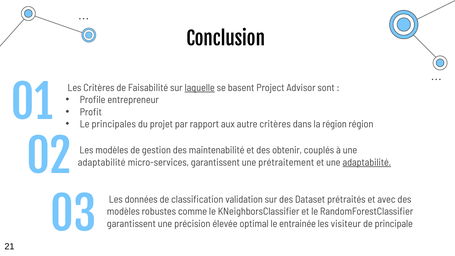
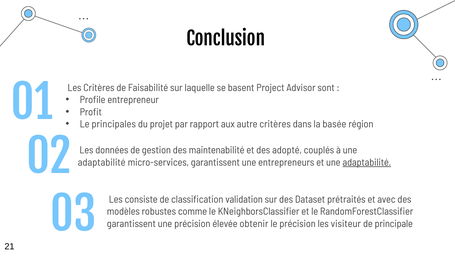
laquelle underline: present -> none
la région: région -> basée
Les modèles: modèles -> données
obtenir: obtenir -> adopté
prétraitement: prétraitement -> entrepreneurs
données: données -> consiste
optimal: optimal -> obtenir
le entrainée: entrainée -> précision
